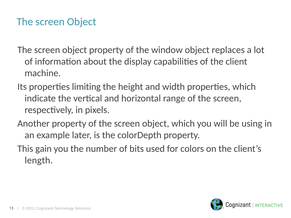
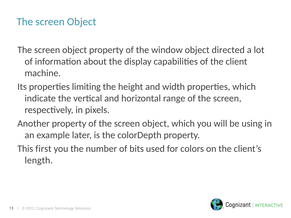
replaces: replaces -> directed
gain: gain -> first
